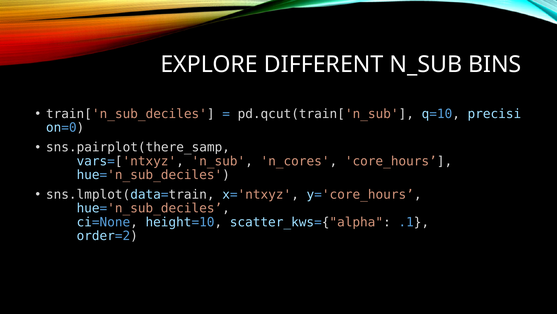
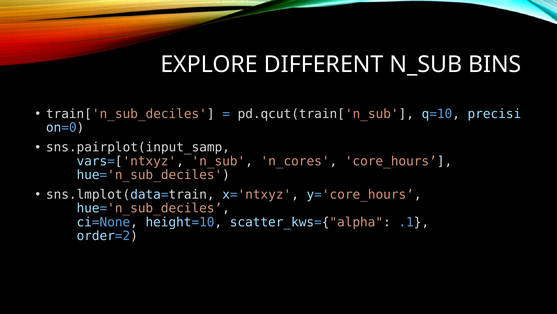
sns.pairplot(there_samp: sns.pairplot(there_samp -> sns.pairplot(input_samp
